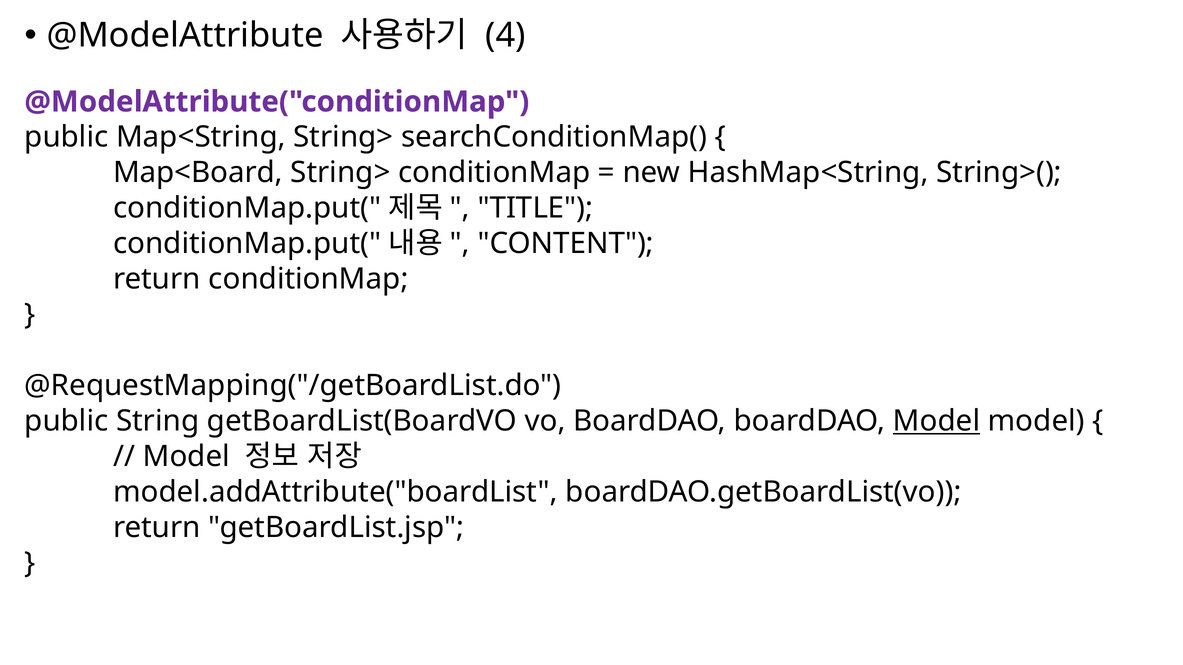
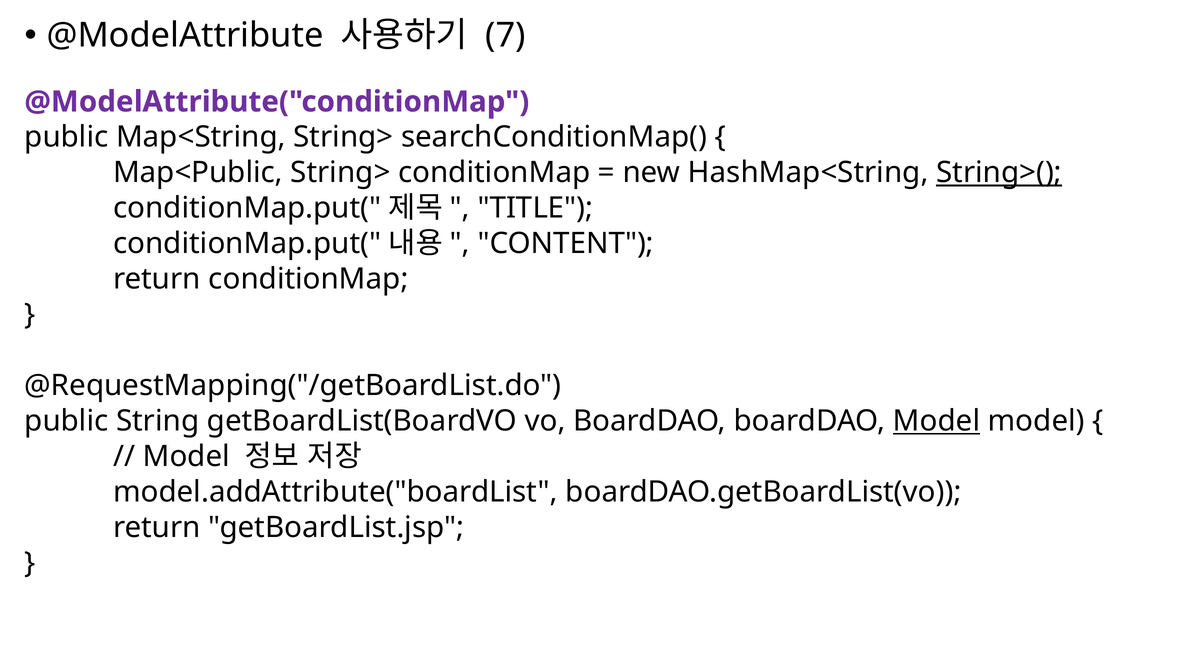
4: 4 -> 7
Map<Board: Map<Board -> Map<Public
String>( underline: none -> present
